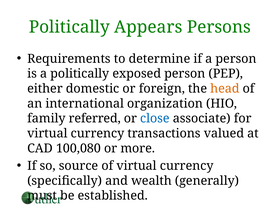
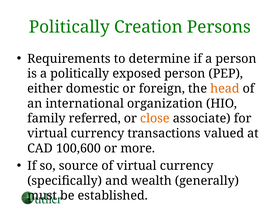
Appears: Appears -> Creation
close colour: blue -> orange
100,080: 100,080 -> 100,600
